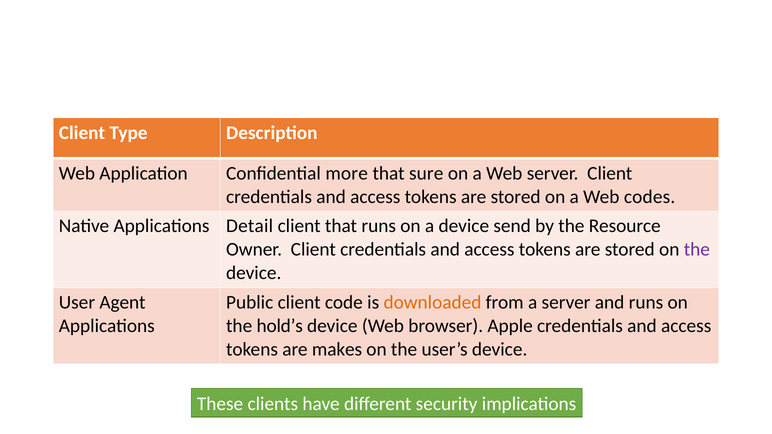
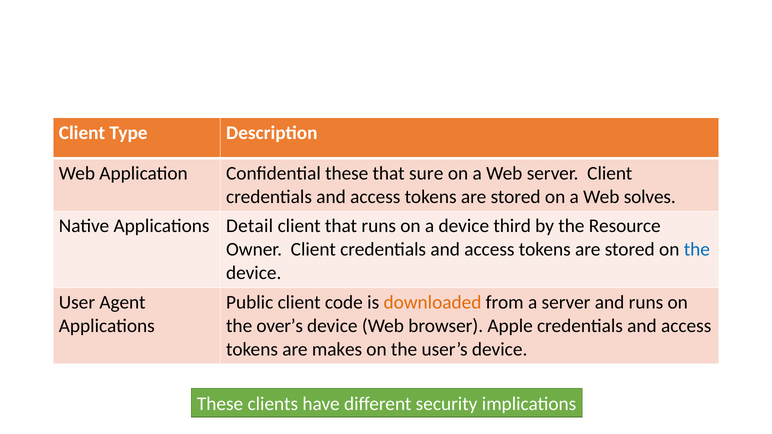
Confidential more: more -> these
codes: codes -> solves
send: send -> third
the at (697, 250) colour: purple -> blue
hold’s: hold’s -> over’s
